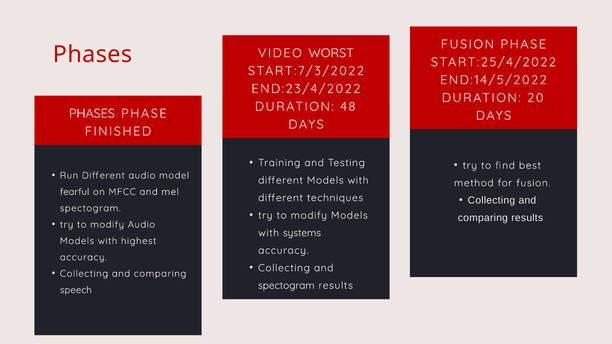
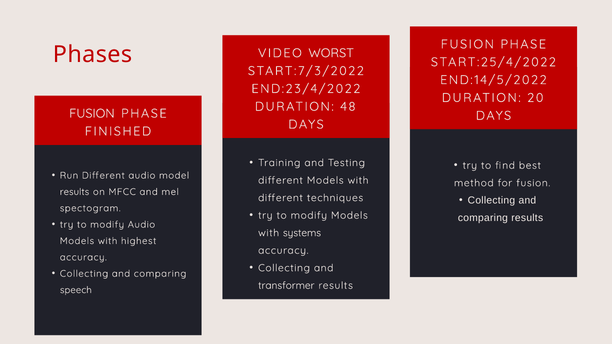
PHASES at (92, 114): PHASES -> FUSION
fearful at (75, 192): fearful -> results
spectogram at (286, 286): spectogram -> transformer
